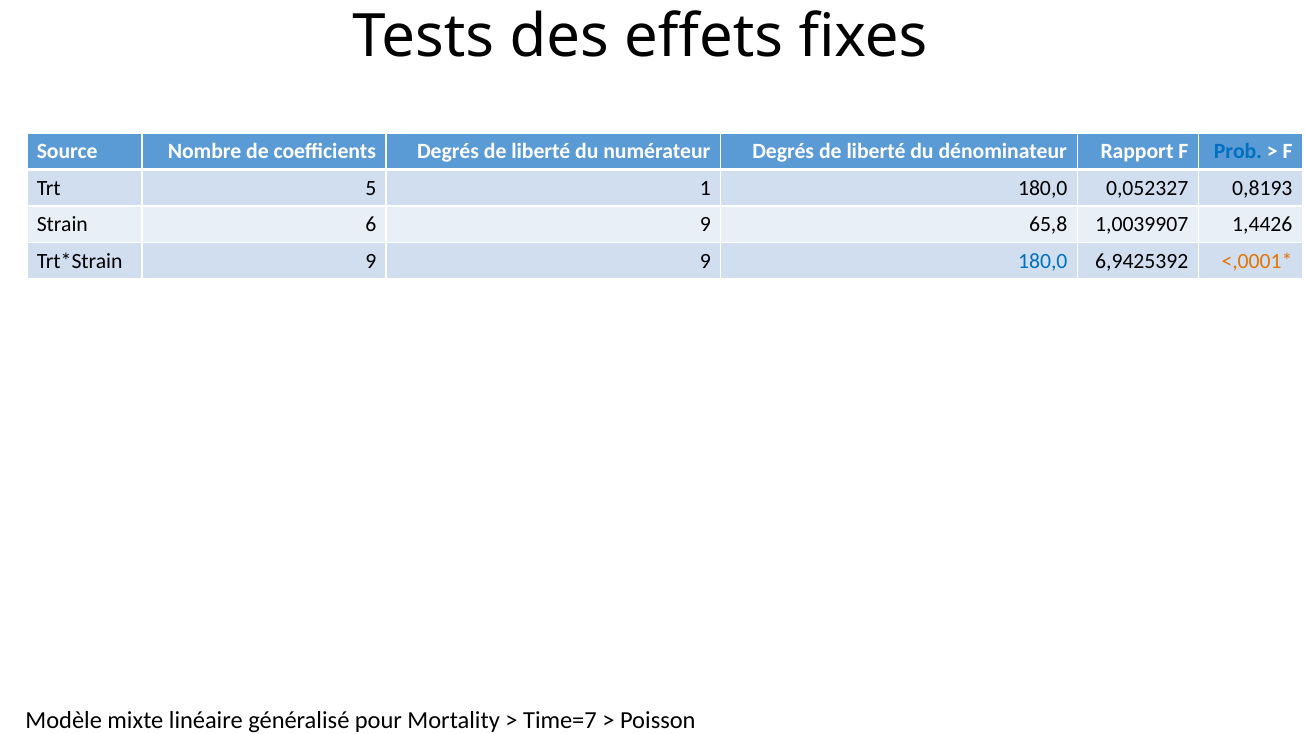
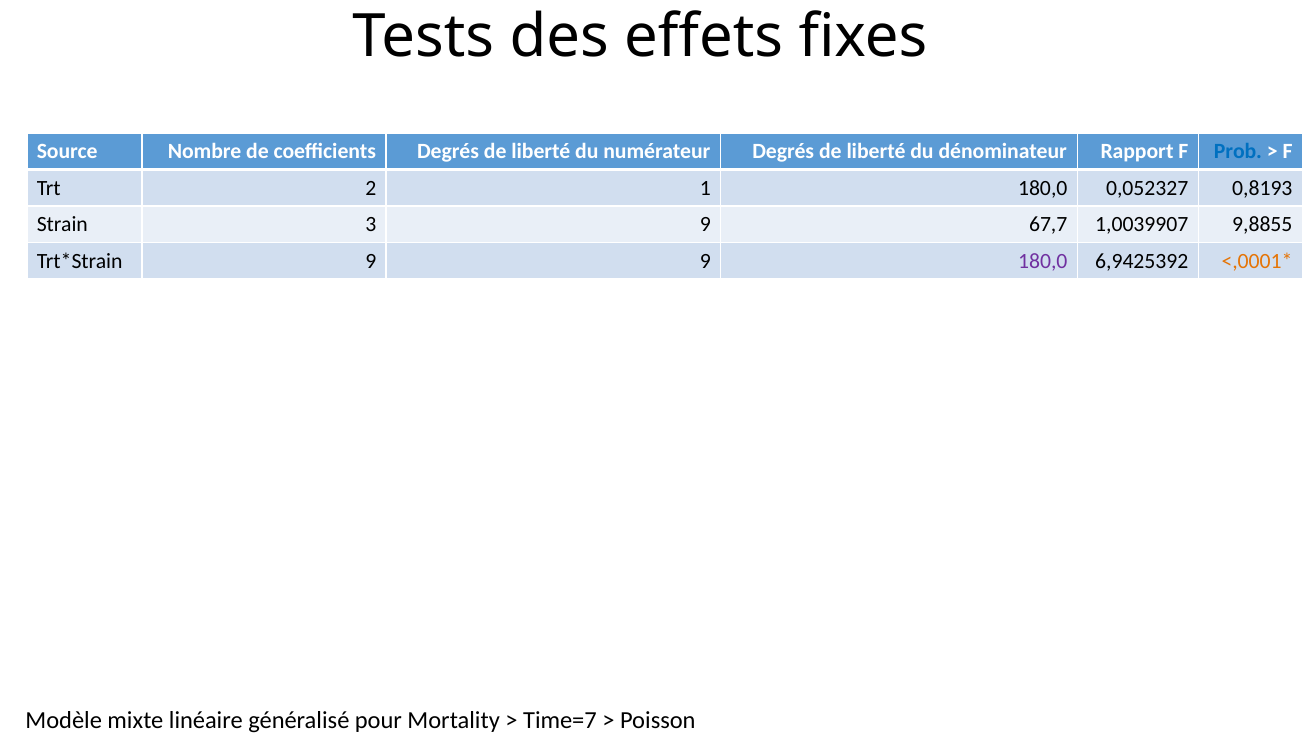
5: 5 -> 2
6: 6 -> 3
65,8: 65,8 -> 67,7
1,4426: 1,4426 -> 9,8855
180,0 at (1043, 261) colour: blue -> purple
